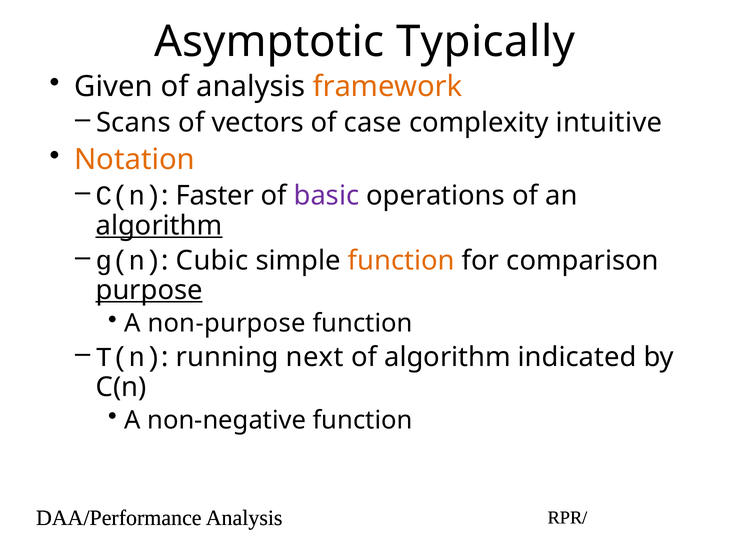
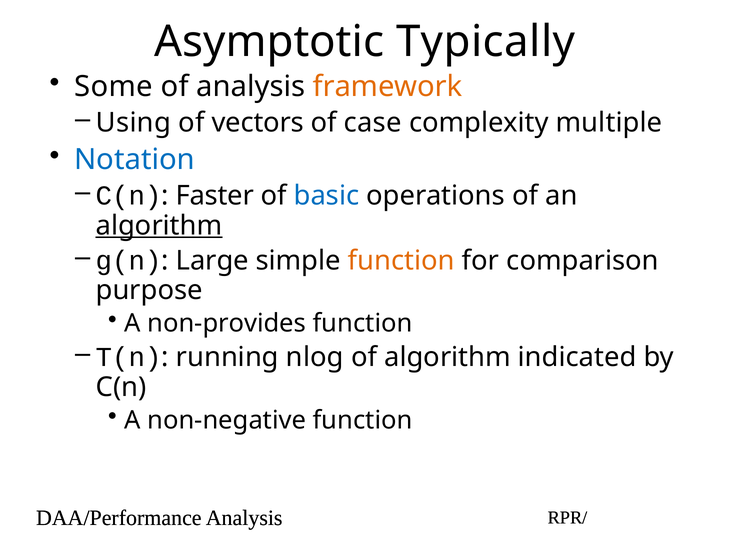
Given: Given -> Some
Scans: Scans -> Using
intuitive: intuitive -> multiple
Notation colour: orange -> blue
basic colour: purple -> blue
Cubic: Cubic -> Large
purpose underline: present -> none
non-purpose: non-purpose -> non-provides
next: next -> nlog
